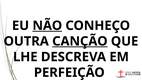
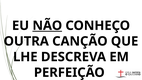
CANÇÃO underline: present -> none
